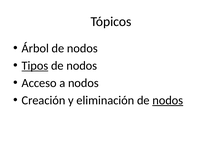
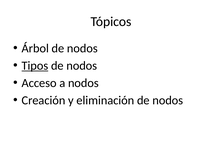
nodos at (168, 100) underline: present -> none
